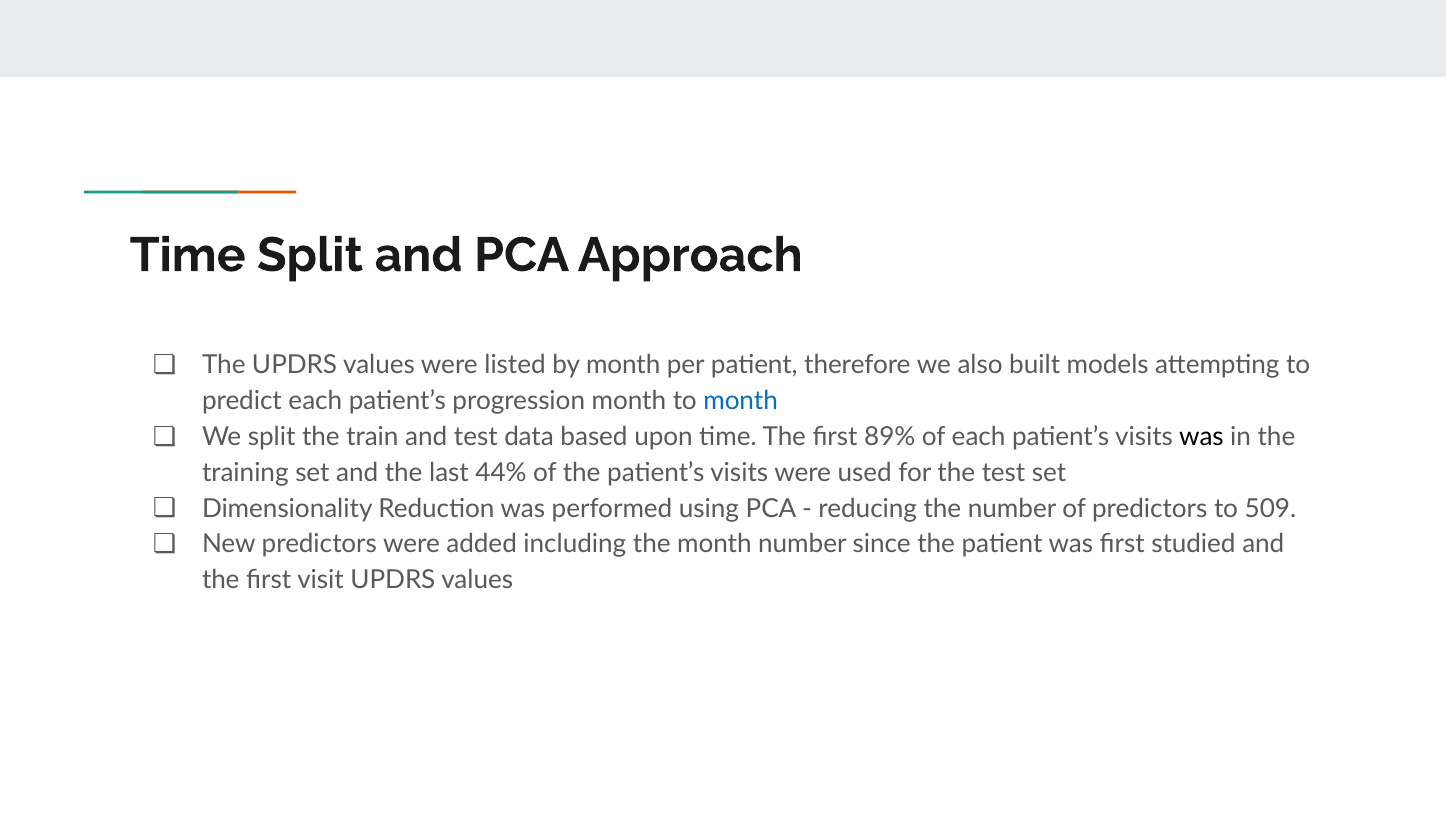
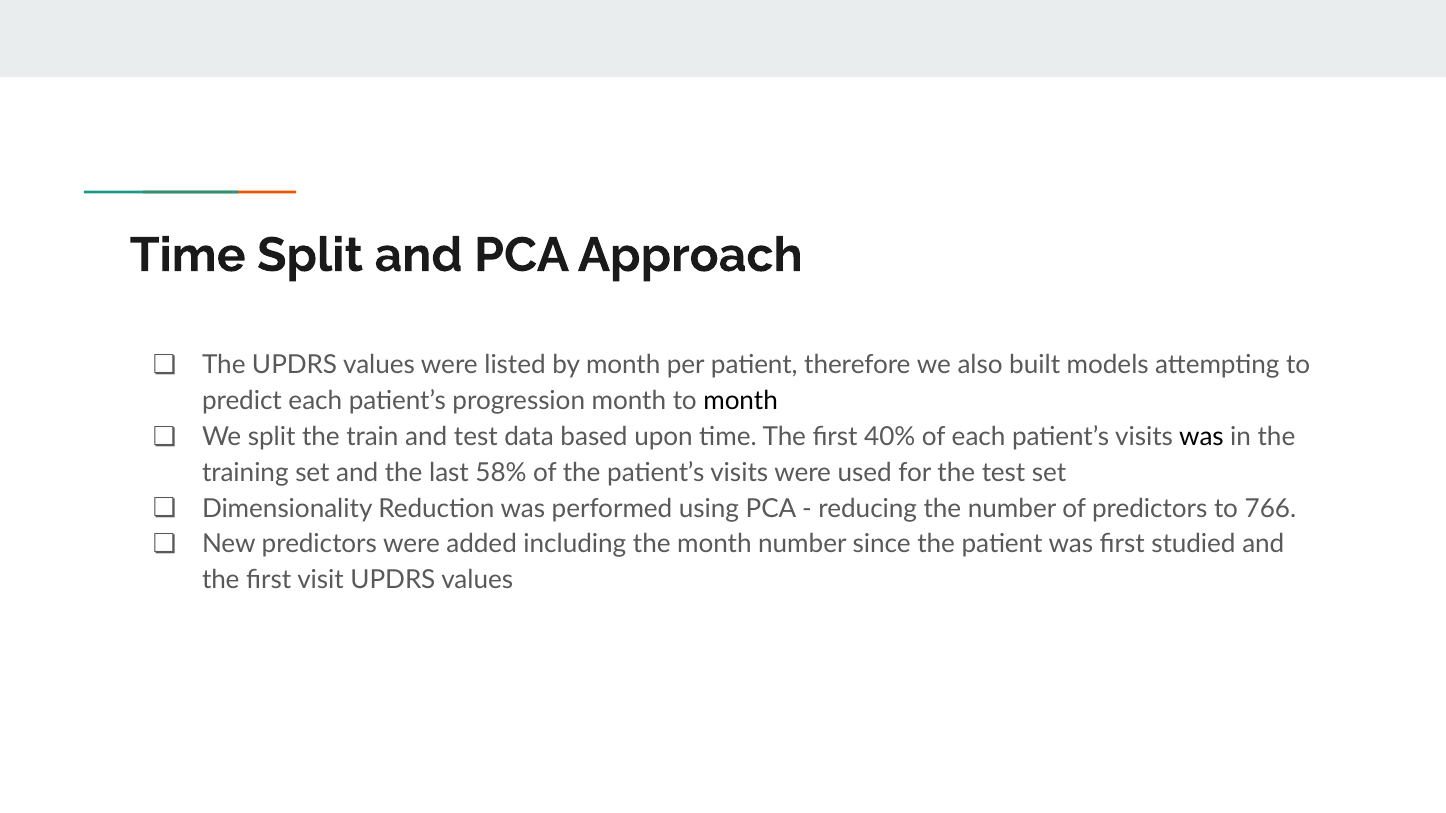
month at (741, 401) colour: blue -> black
89%: 89% -> 40%
44%: 44% -> 58%
509: 509 -> 766
